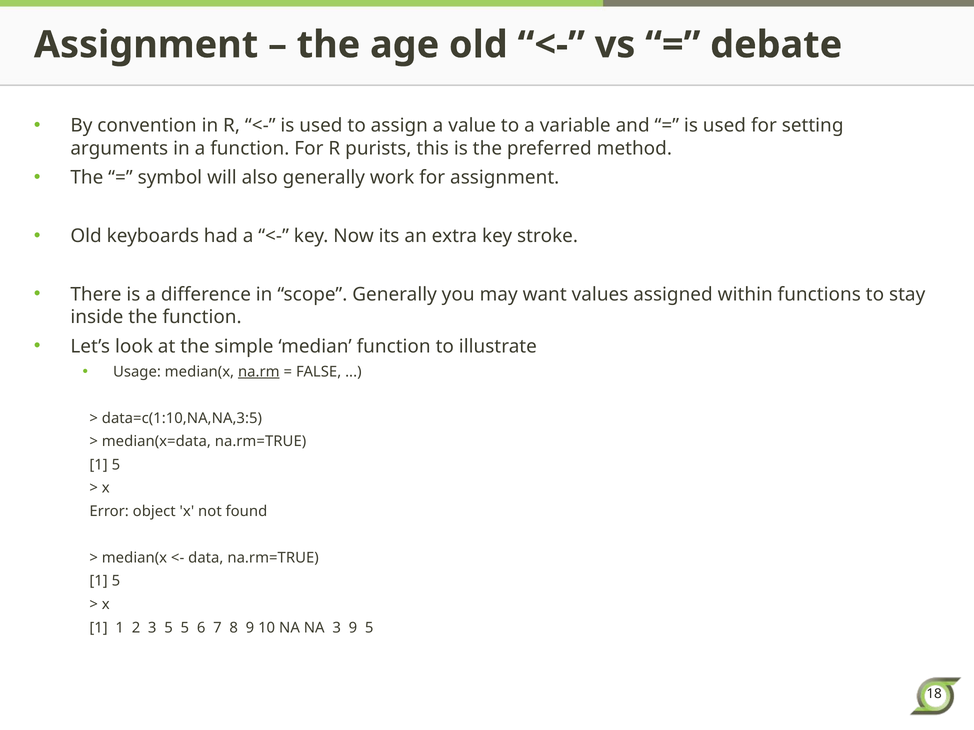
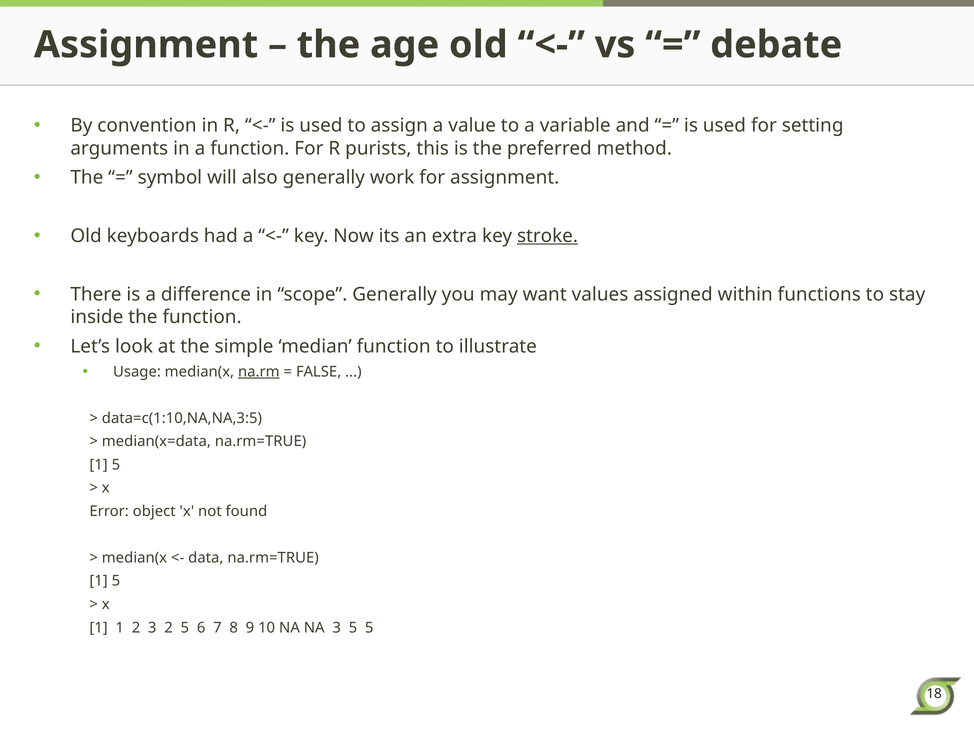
stroke underline: none -> present
3 5: 5 -> 2
3 9: 9 -> 5
